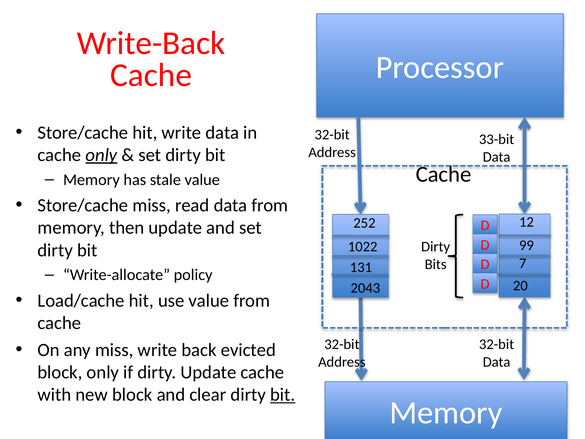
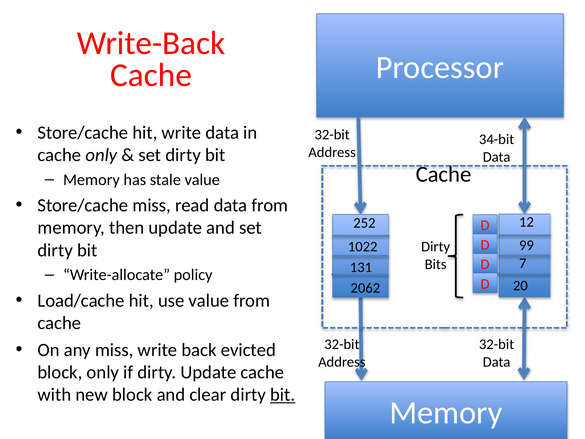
33-bit: 33-bit -> 34-bit
only at (101, 155) underline: present -> none
2043: 2043 -> 2062
